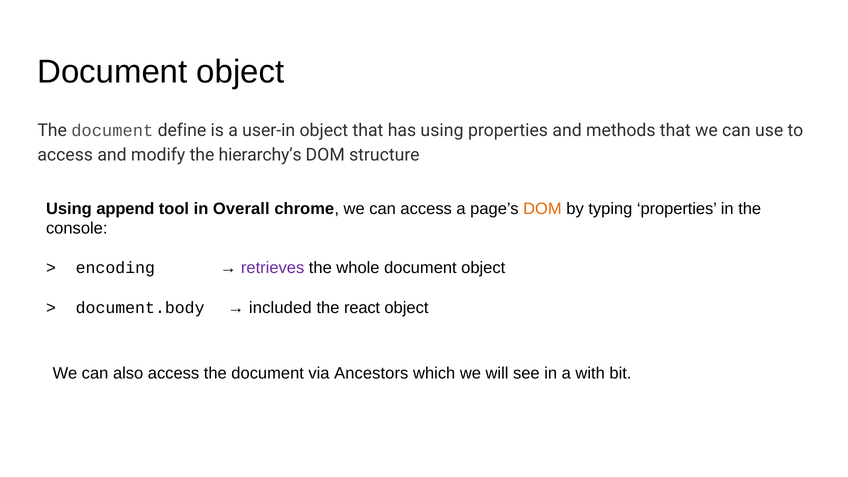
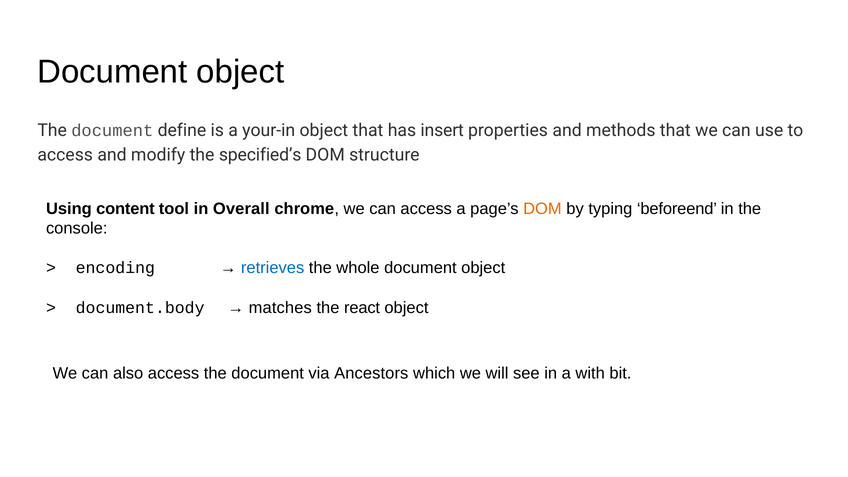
user-in: user-in -> your-in
has using: using -> insert
hierarchy’s: hierarchy’s -> specified’s
append: append -> content
typing properties: properties -> beforeend
retrieves colour: purple -> blue
included: included -> matches
